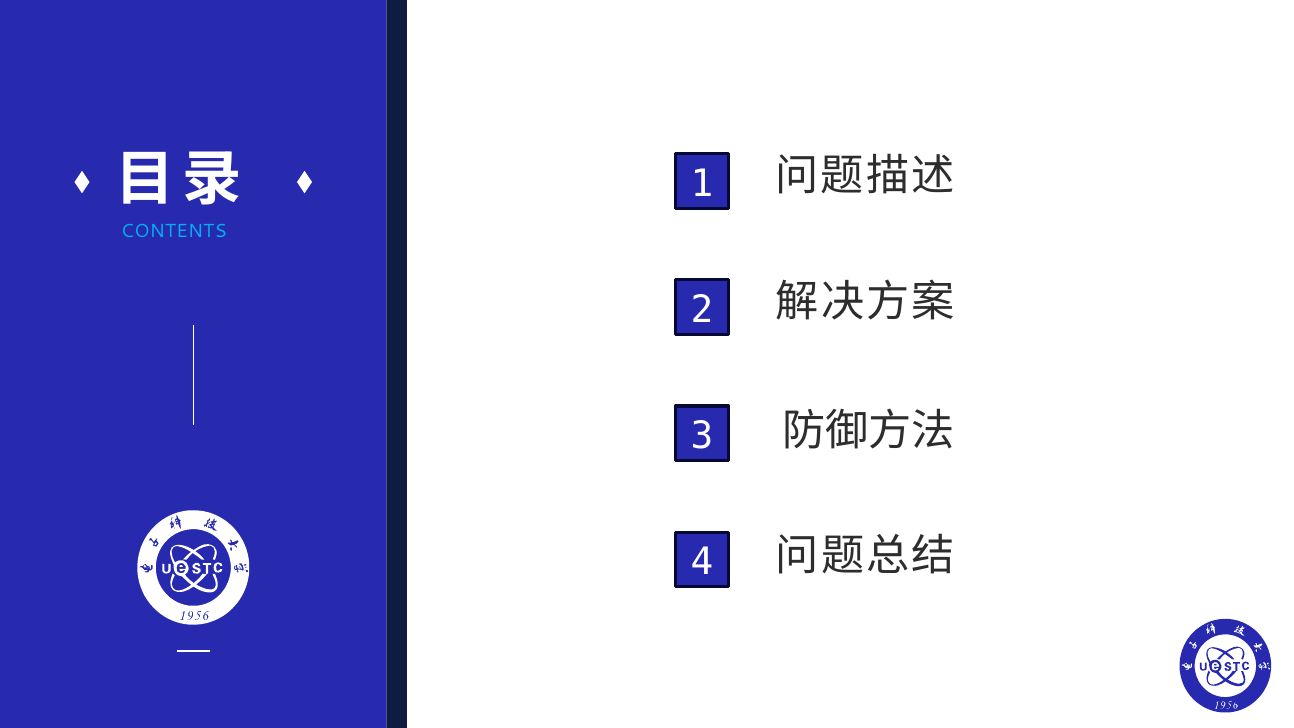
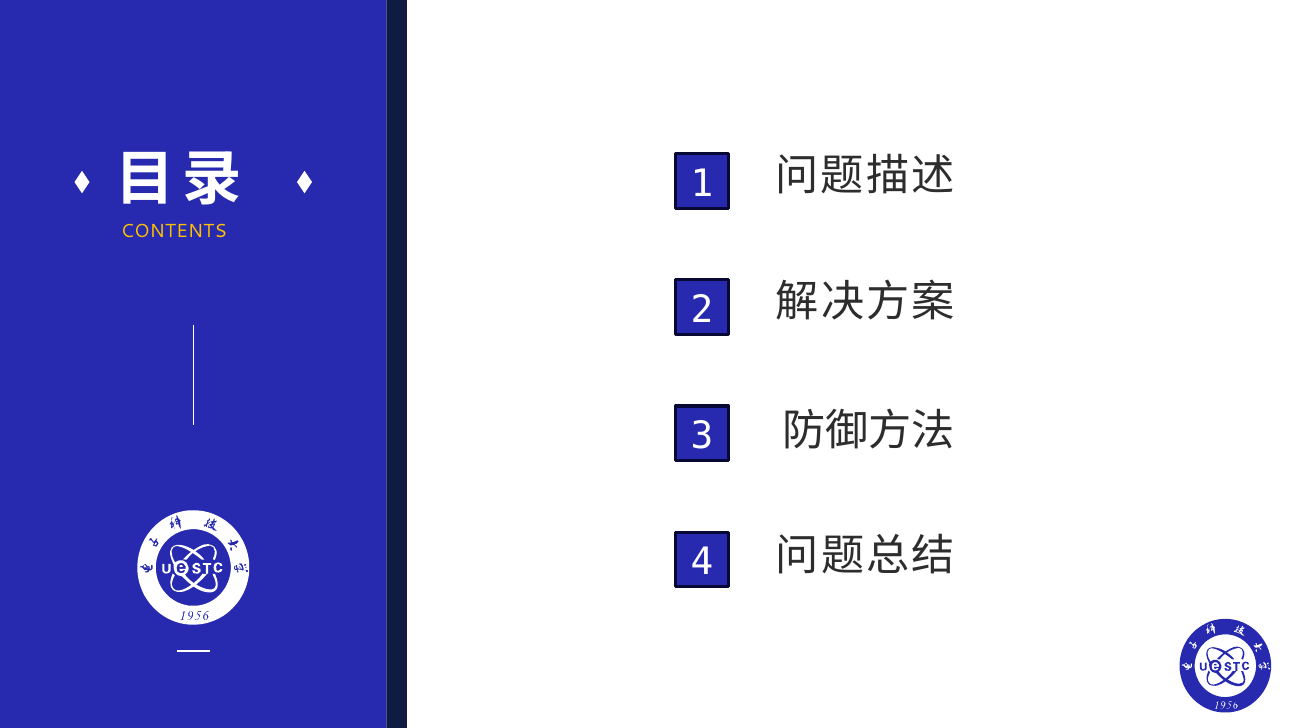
CONTENTS colour: light blue -> yellow
